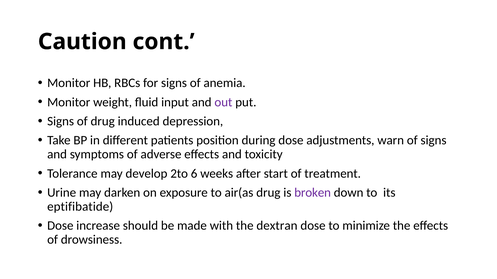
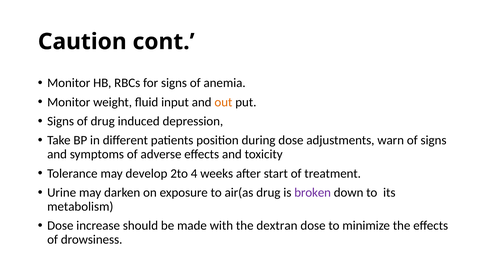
out colour: purple -> orange
6: 6 -> 4
eptifibatide: eptifibatide -> metabolism
